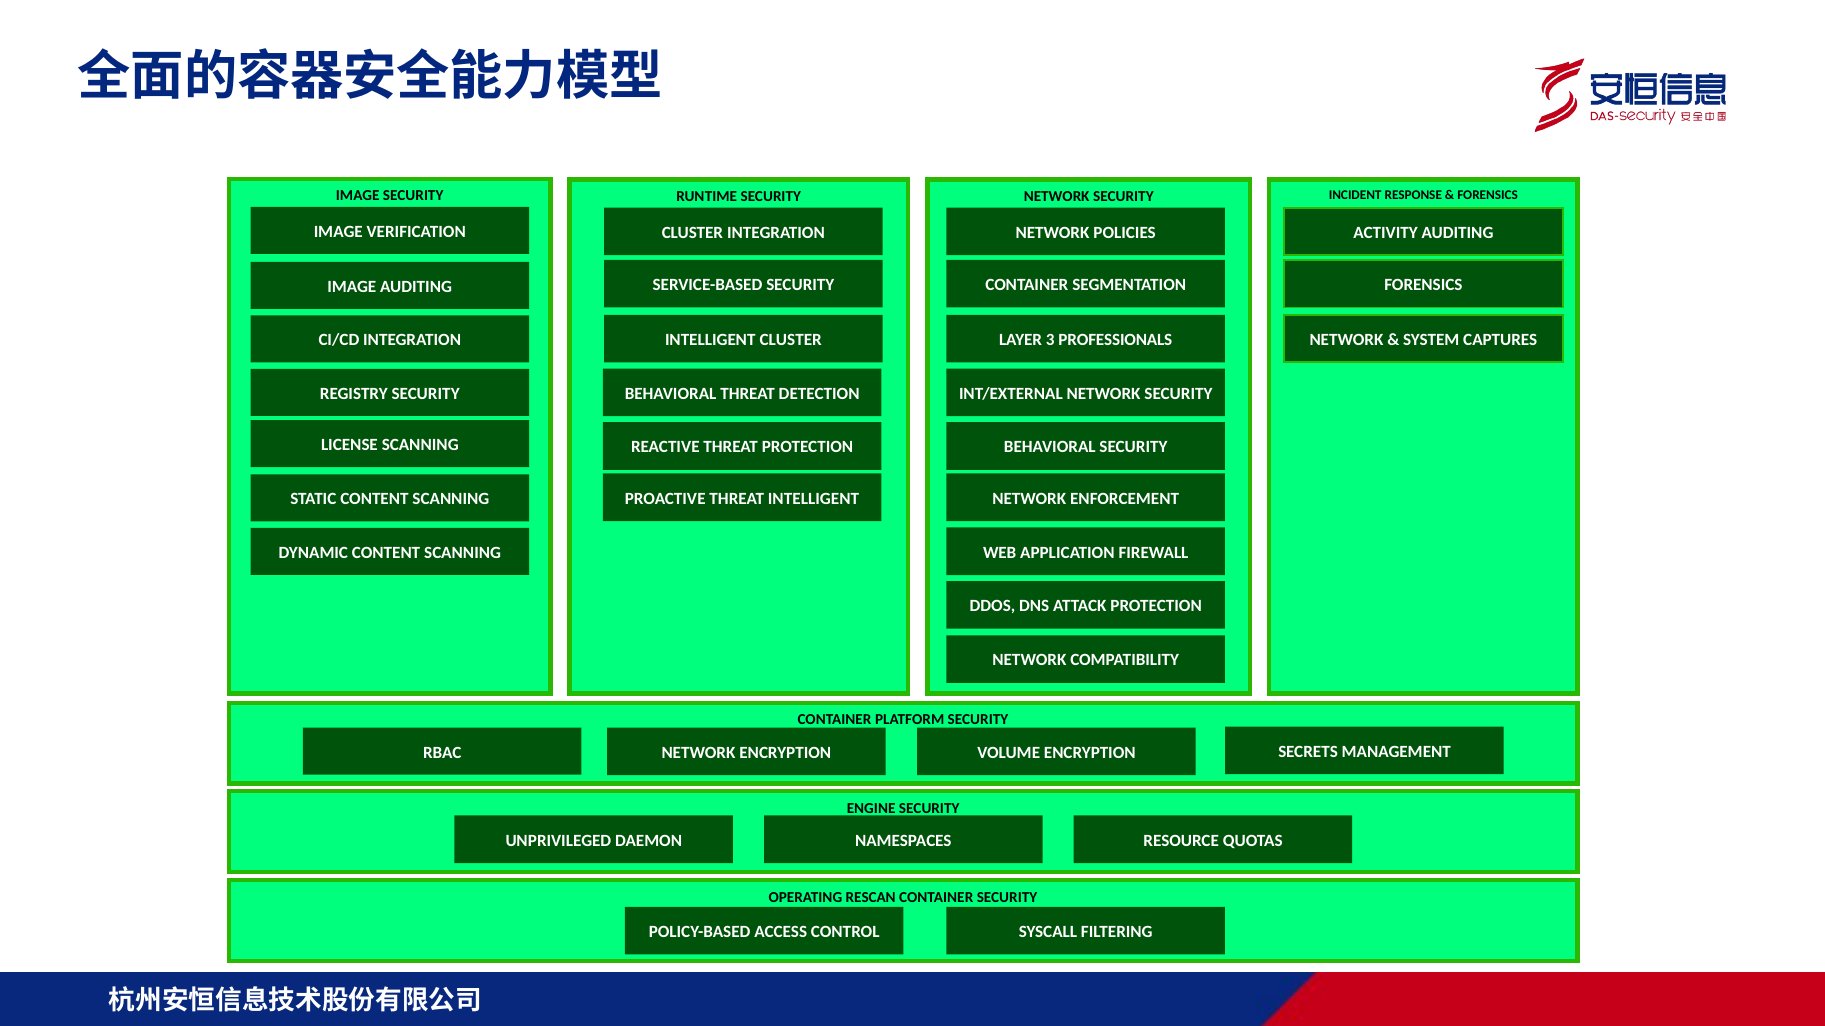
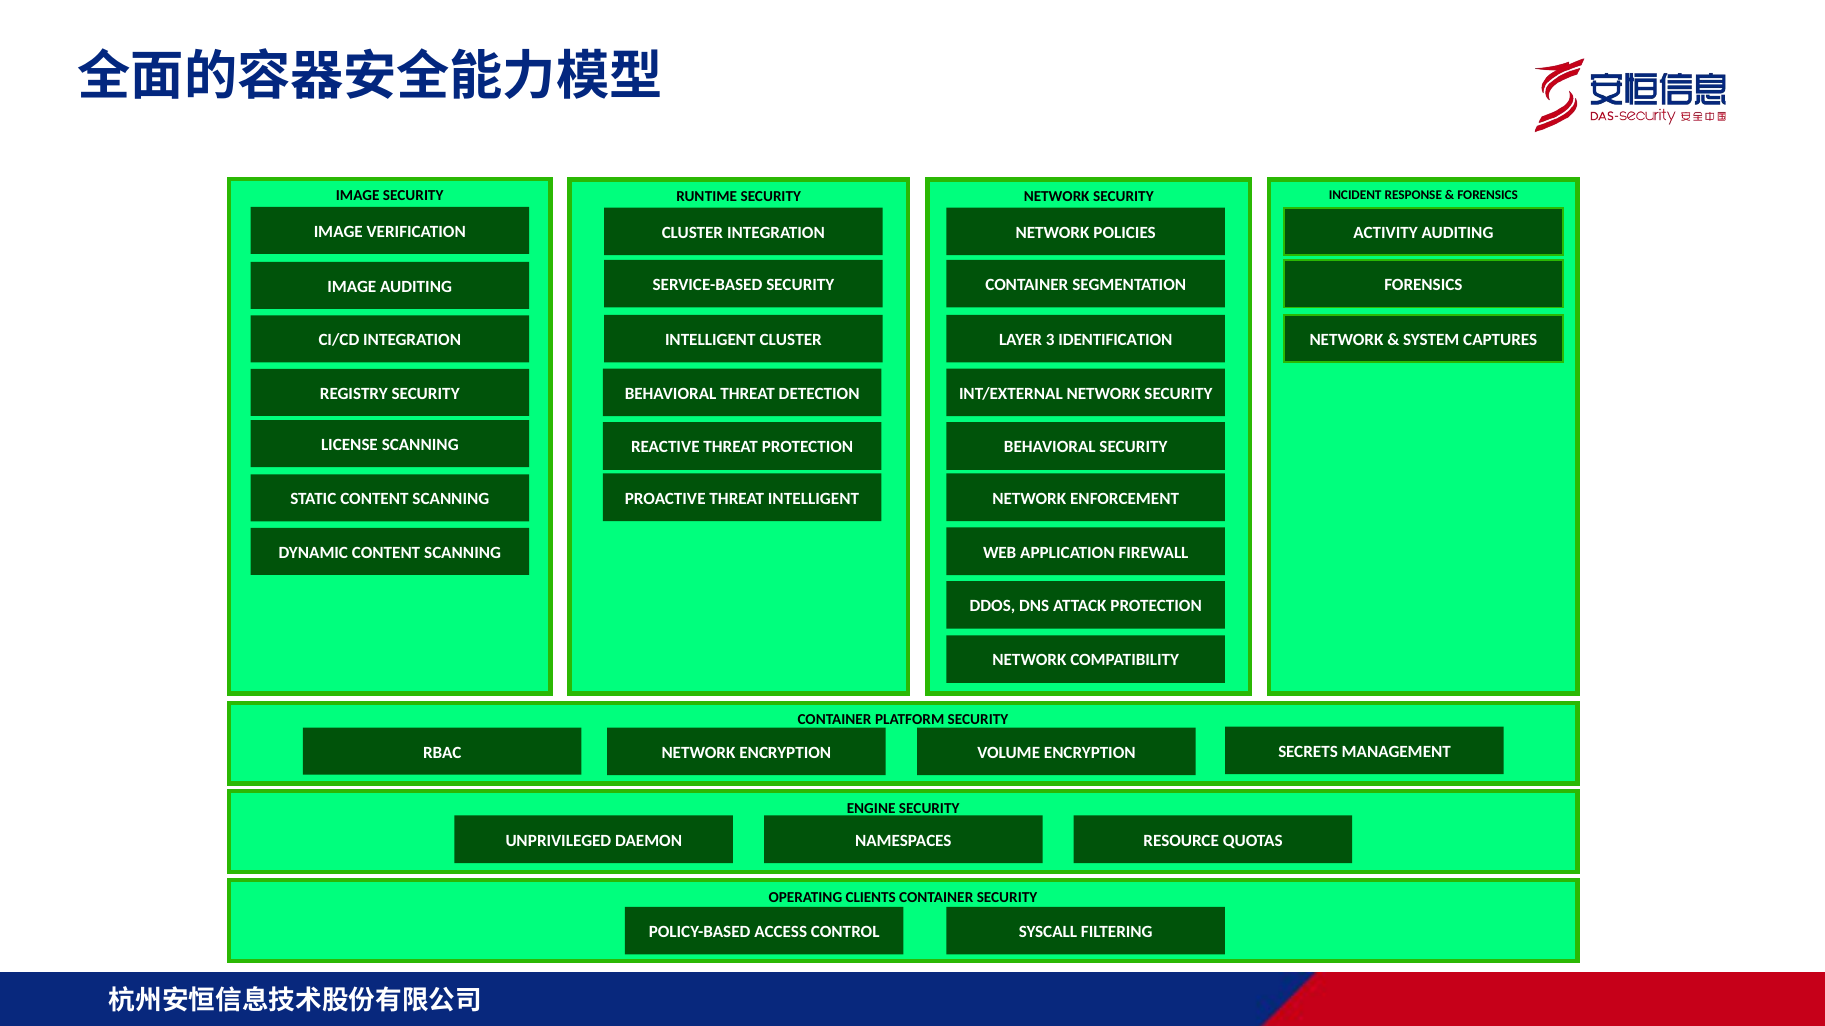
PROFESSIONALS: PROFESSIONALS -> IDENTIFICATION
RESCAN: RESCAN -> CLIENTS
